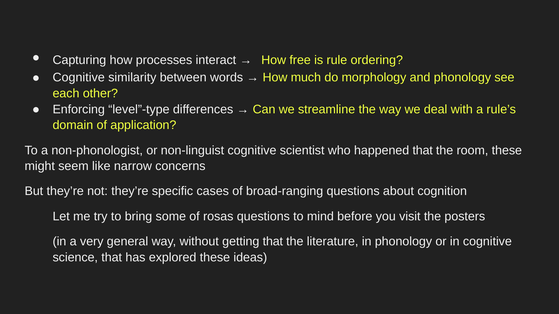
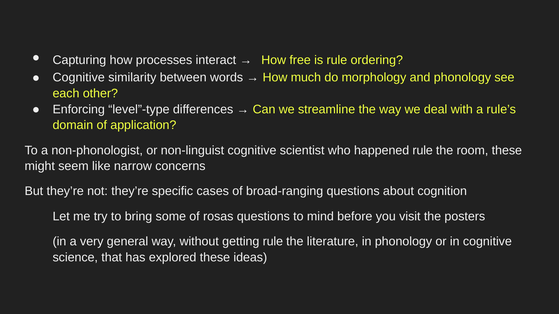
happened that: that -> rule
getting that: that -> rule
